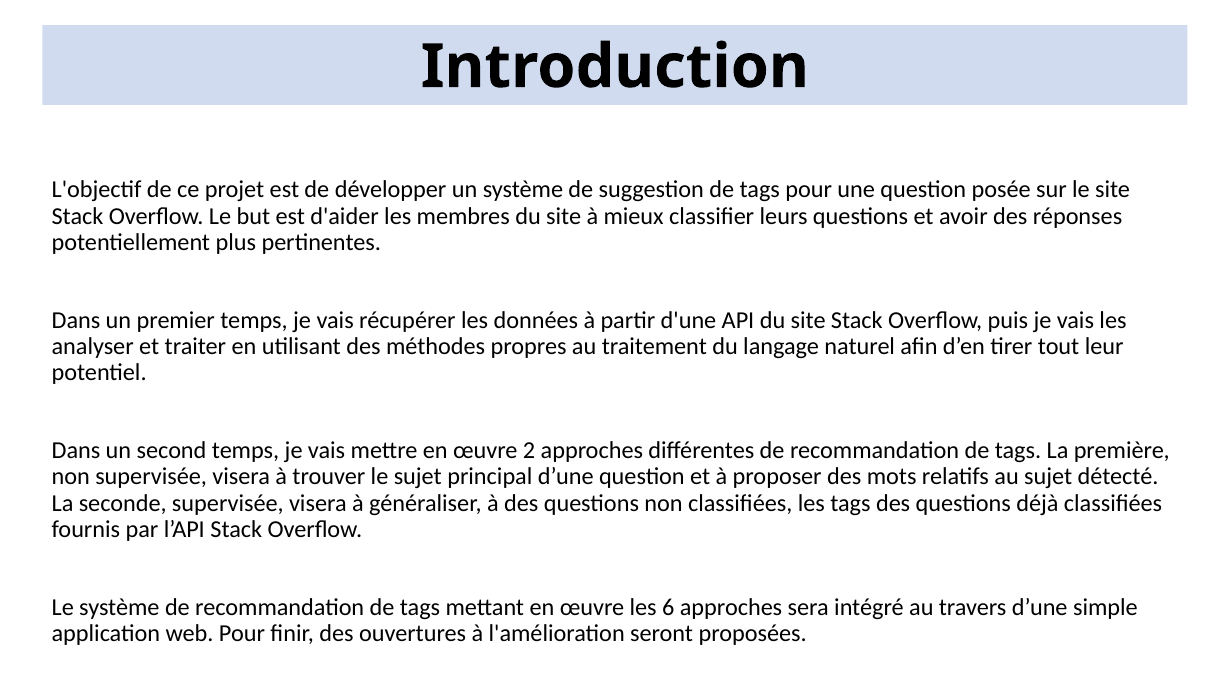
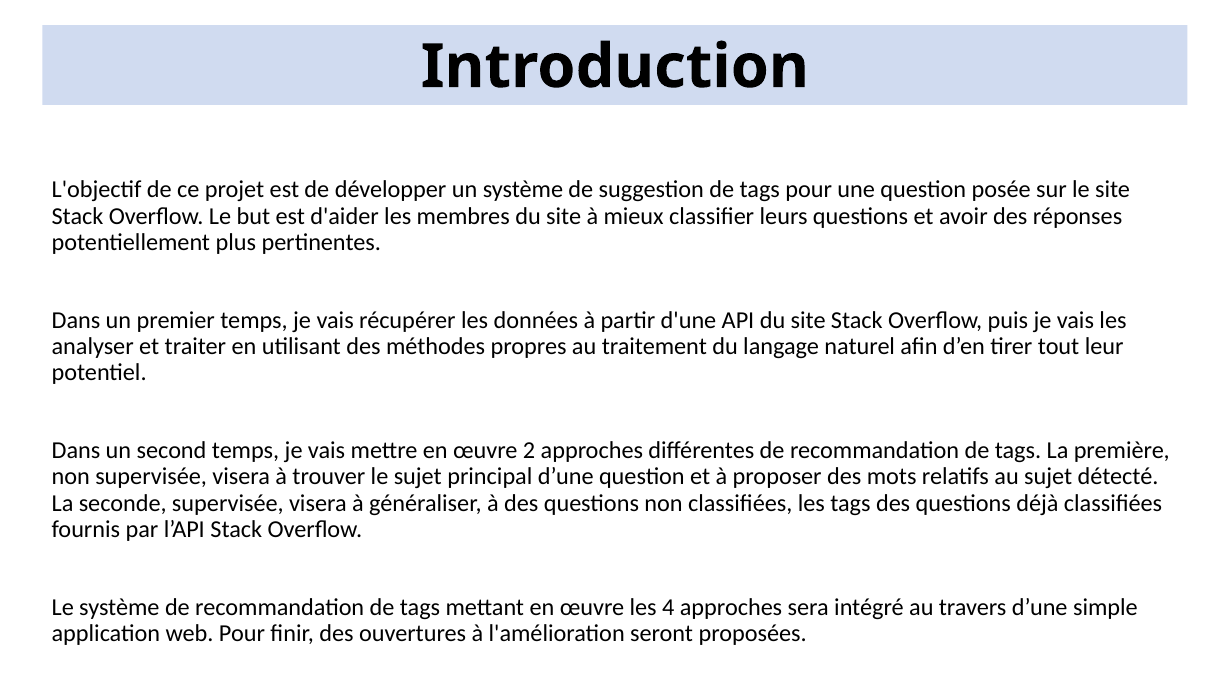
6: 6 -> 4
